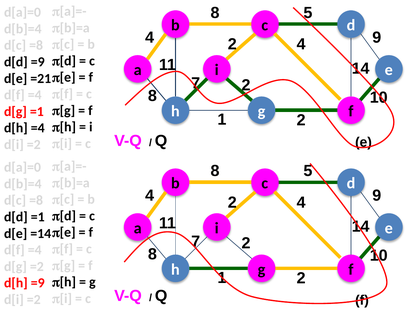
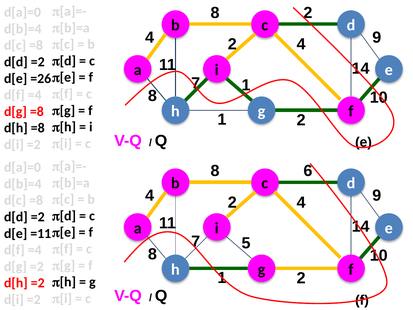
5 at (308, 13): 5 -> 2
=9 at (38, 62): =9 -> =2
=21: =21 -> =26
2 at (246, 85): 2 -> 1
d[g =1: =1 -> =8
d[h =4: =4 -> =8
5 at (308, 171): 5 -> 6
=1 at (38, 217): =1 -> =2
=14: =14 -> =11
2 at (246, 243): 2 -> 5
d[h =9: =9 -> =2
